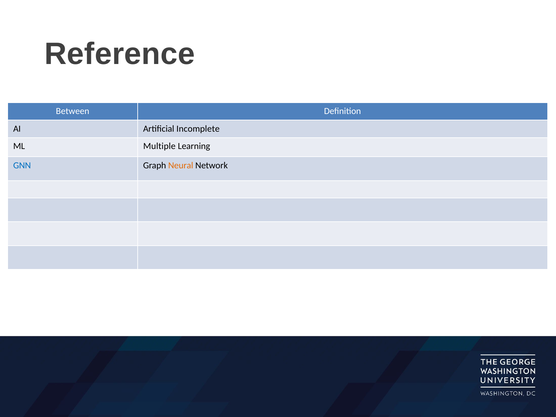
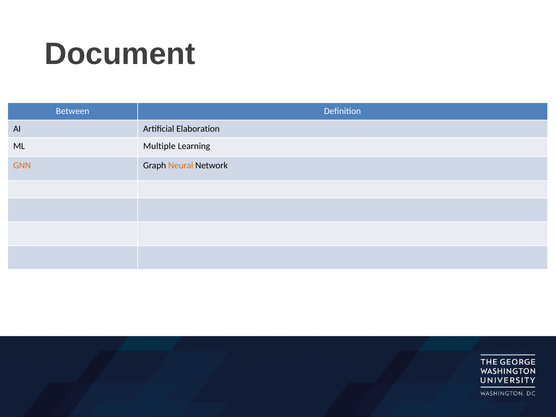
Reference: Reference -> Document
Incomplete: Incomplete -> Elaboration
GNN colour: blue -> orange
